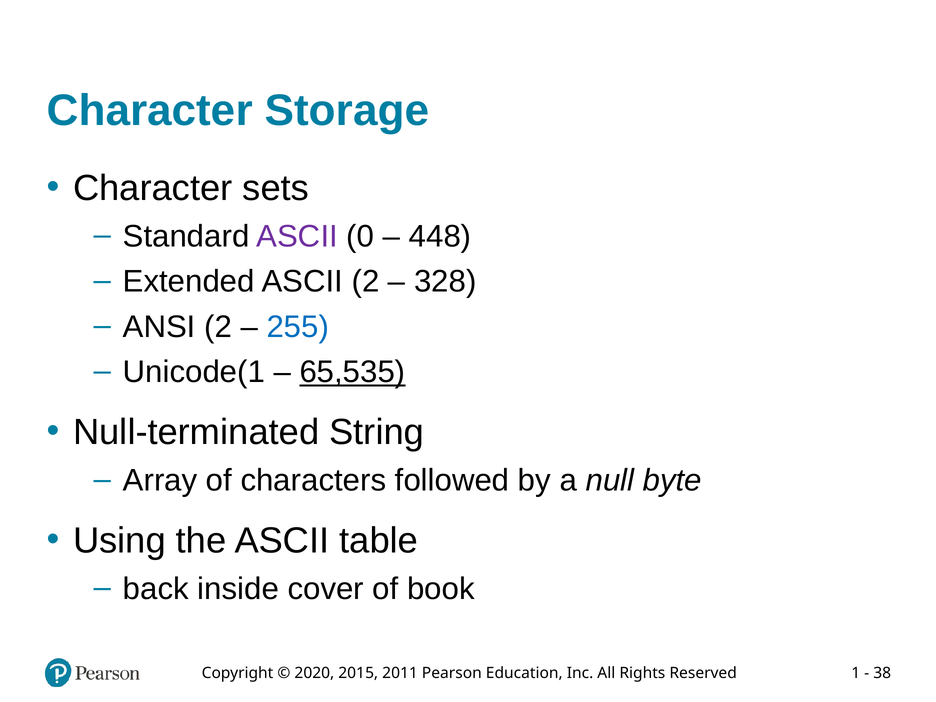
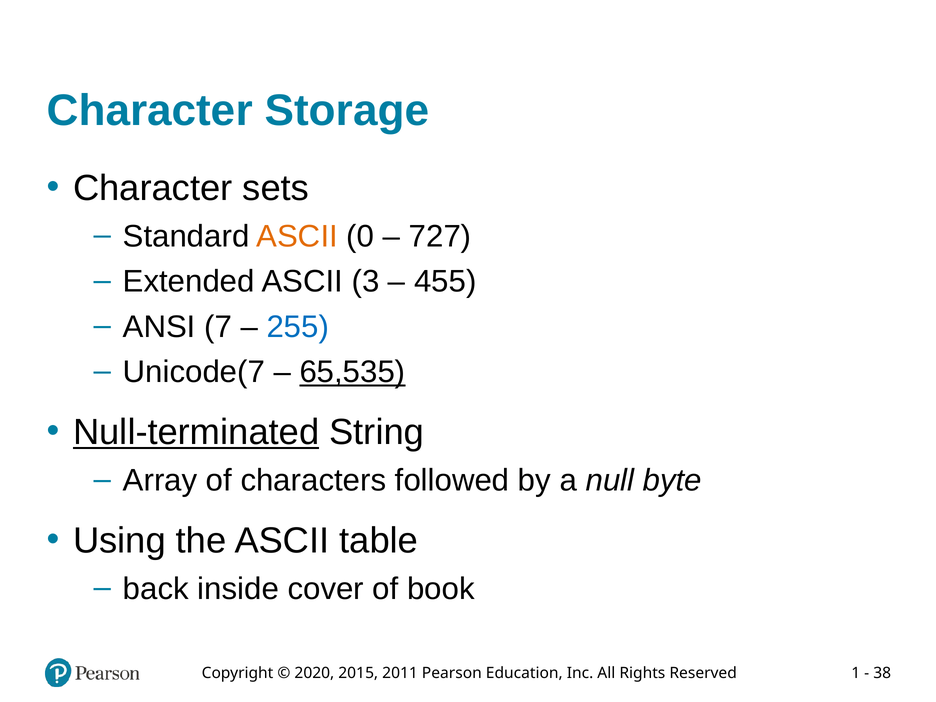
ASCII at (297, 236) colour: purple -> orange
448: 448 -> 727
ASCII 2: 2 -> 3
328: 328 -> 455
ANSI 2: 2 -> 7
Unicode(1: Unicode(1 -> Unicode(7
Null-terminated underline: none -> present
